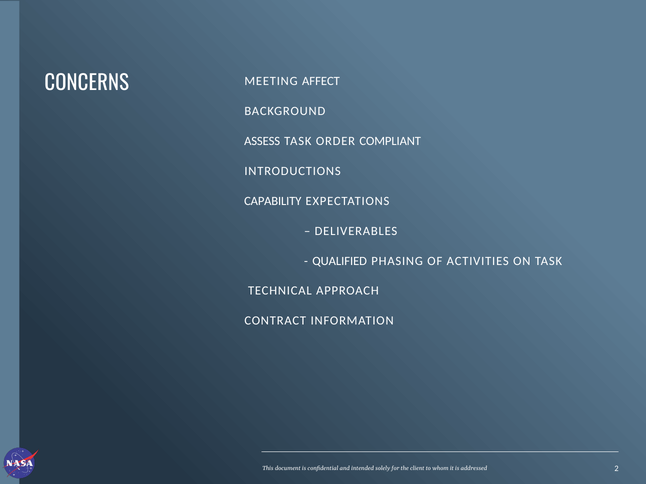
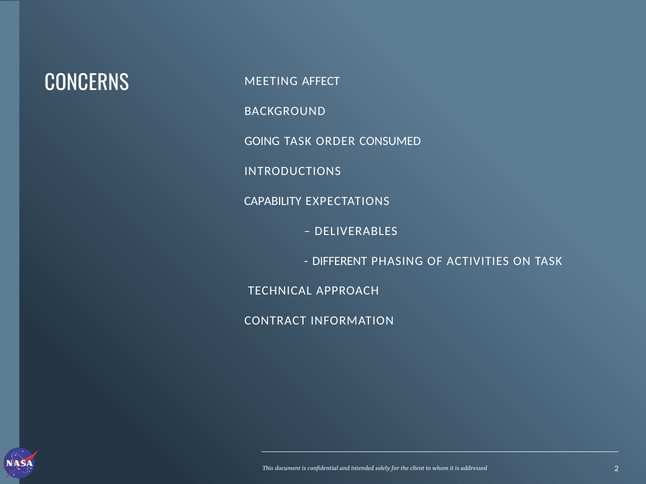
ASSESS: ASSESS -> GOING
COMPLIANT: COMPLIANT -> CONSUMED
QUALIFIED: QUALIFIED -> DIFFERENT
